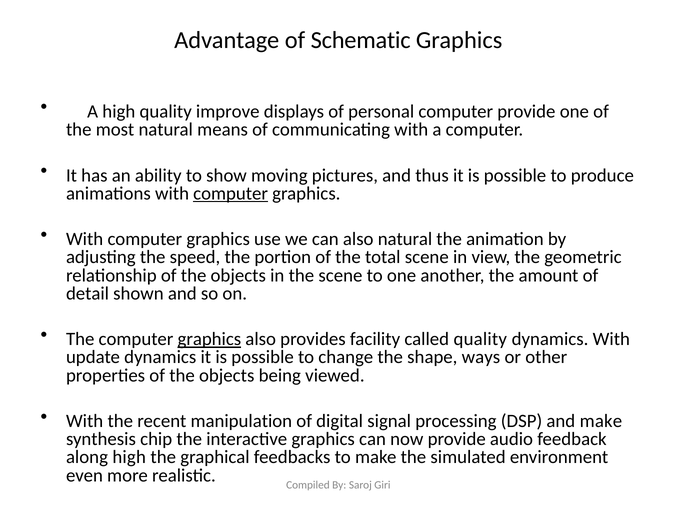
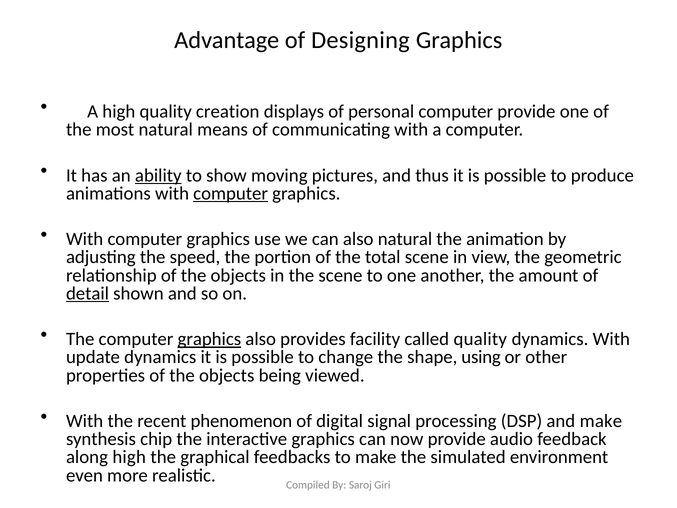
Schematic: Schematic -> Designing
improve: improve -> creation
ability underline: none -> present
detail underline: none -> present
ways: ways -> using
manipulation: manipulation -> phenomenon
